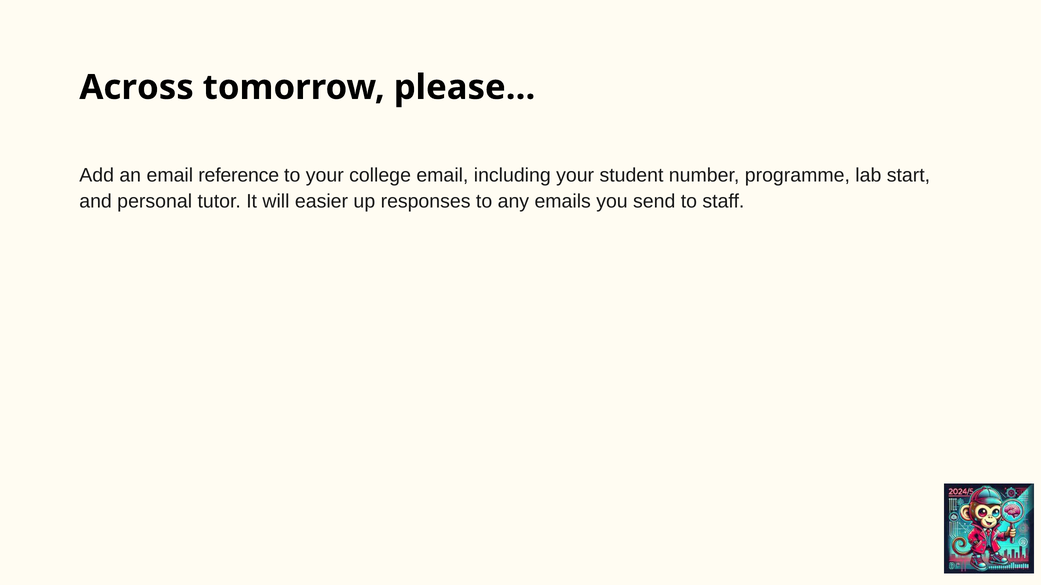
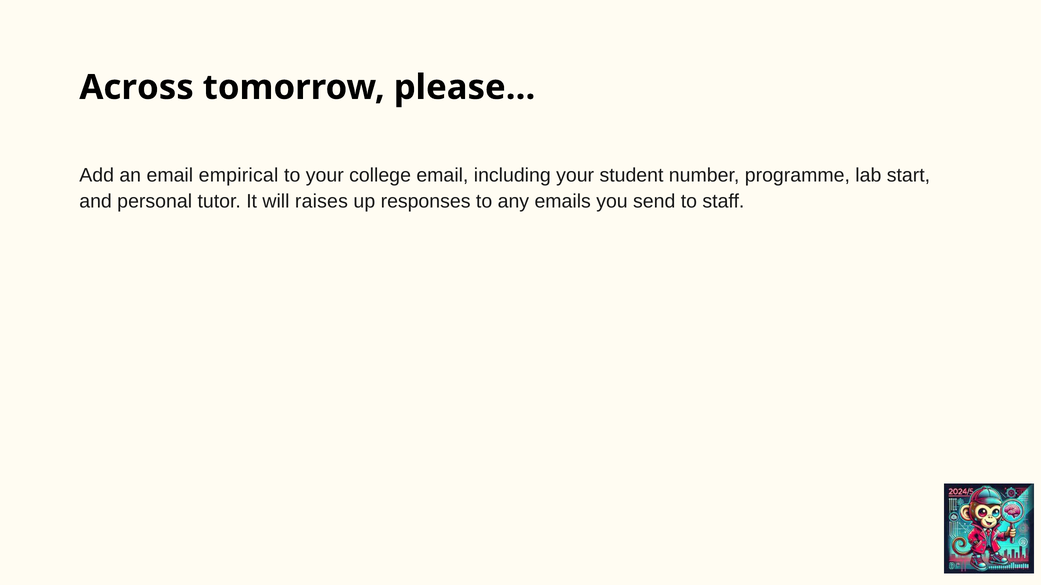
reference: reference -> empirical
easier: easier -> raises
